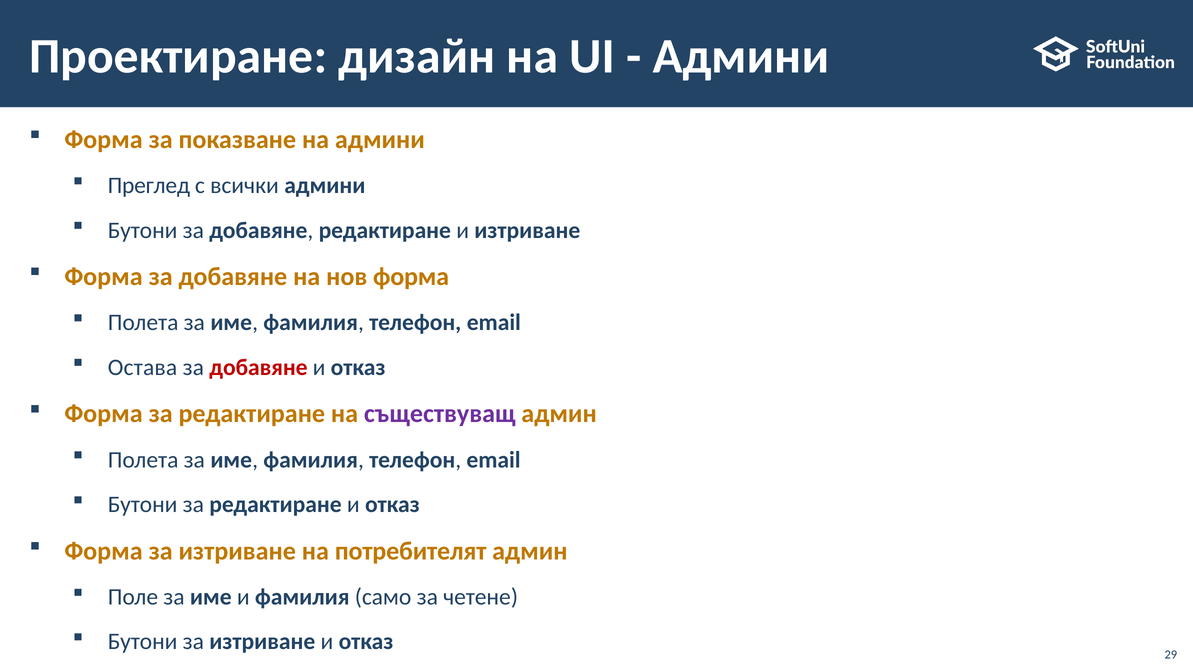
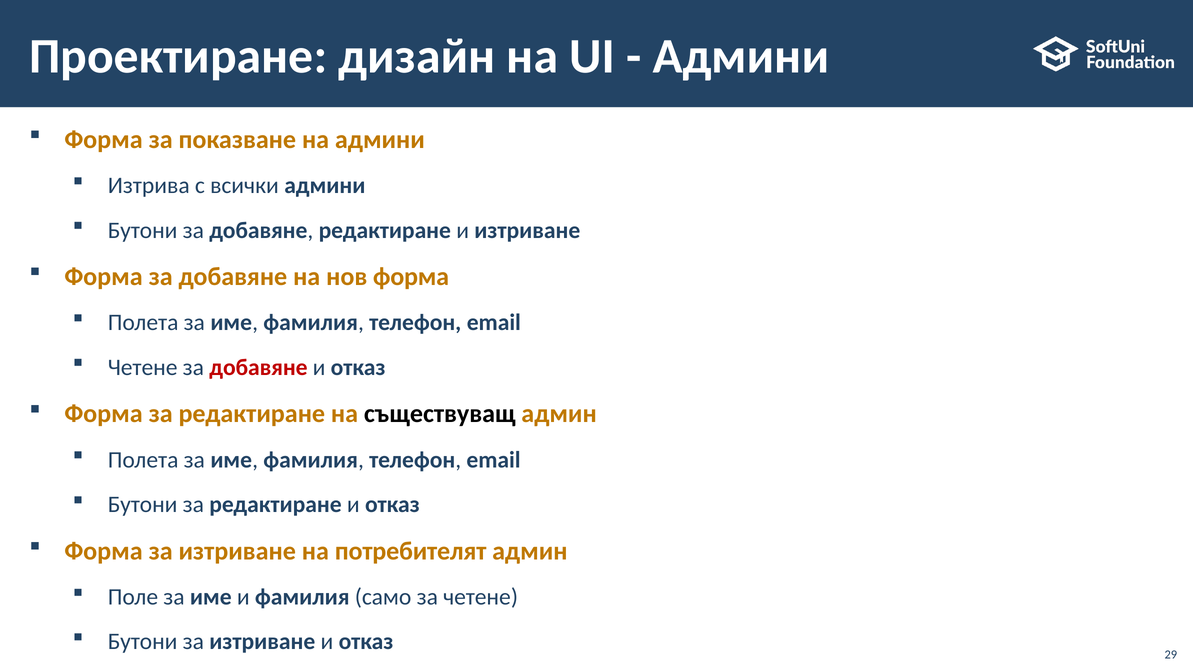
Преглед: Преглед -> Изтрива
Остава at (143, 367): Остава -> Четене
съществуващ colour: purple -> black
